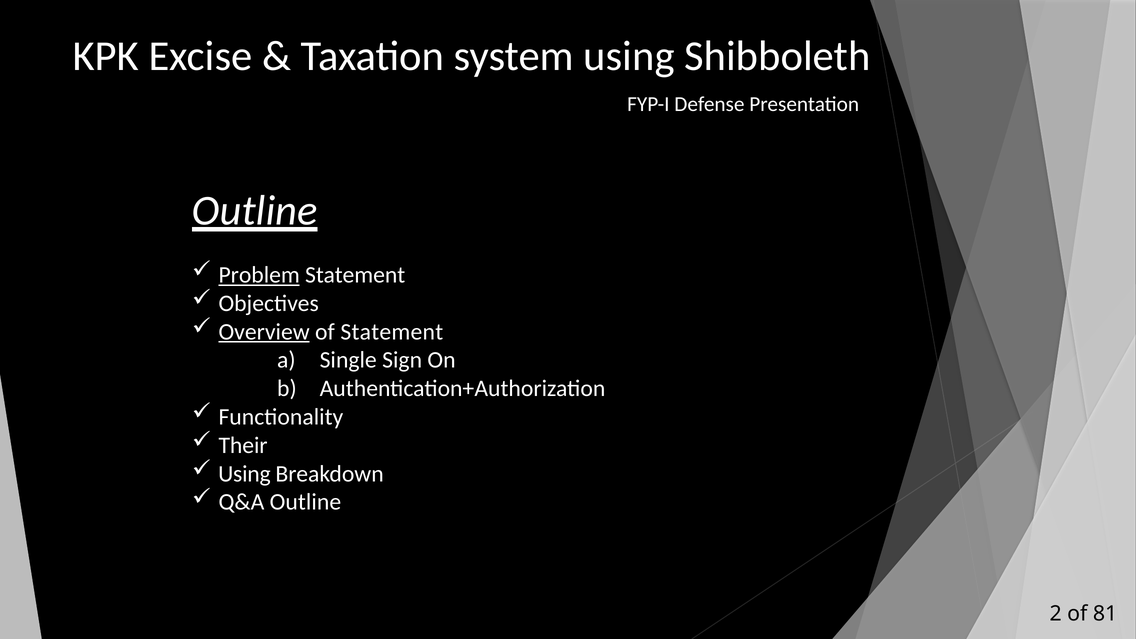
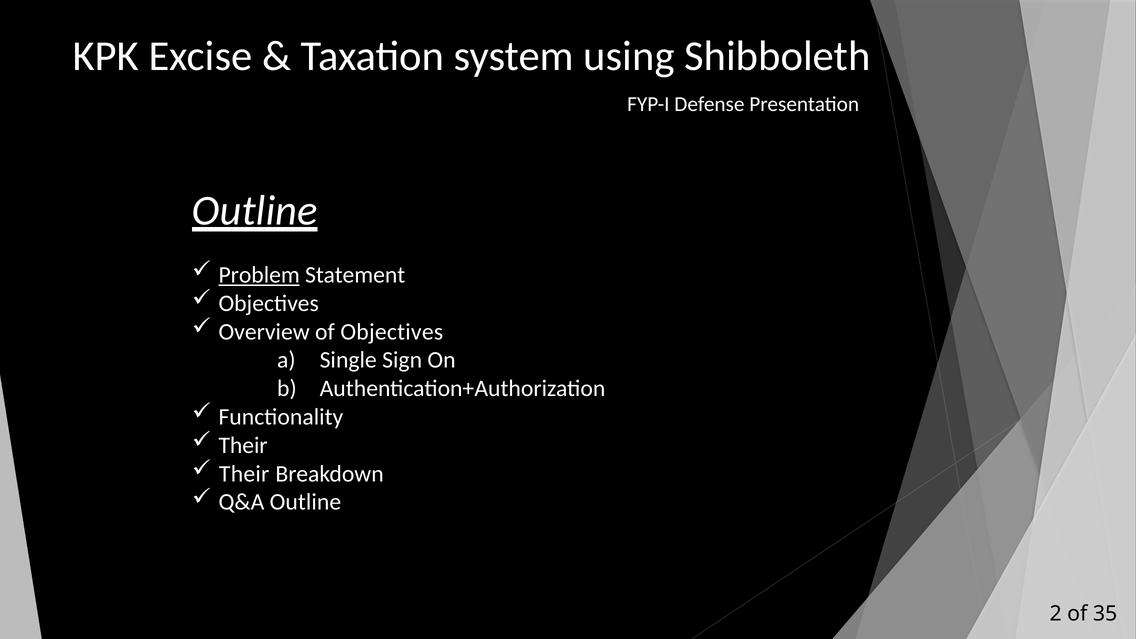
Overview underline: present -> none
of Statement: Statement -> Objectives
Using at (244, 474): Using -> Their
81: 81 -> 35
